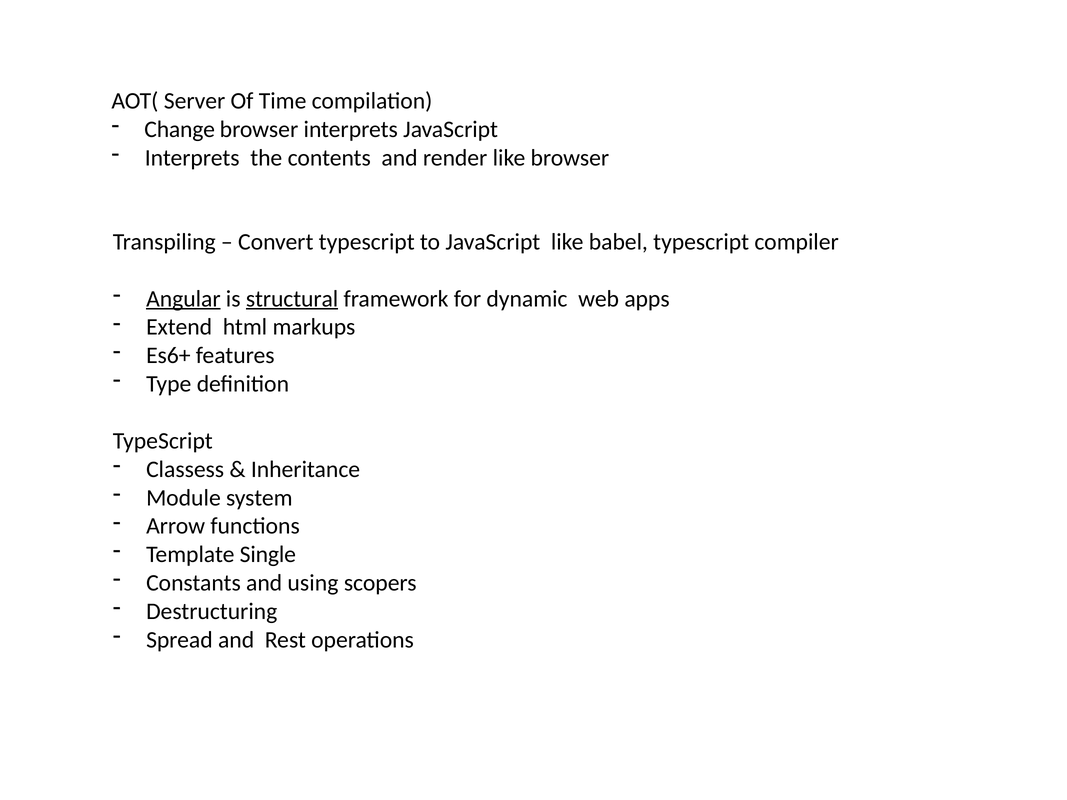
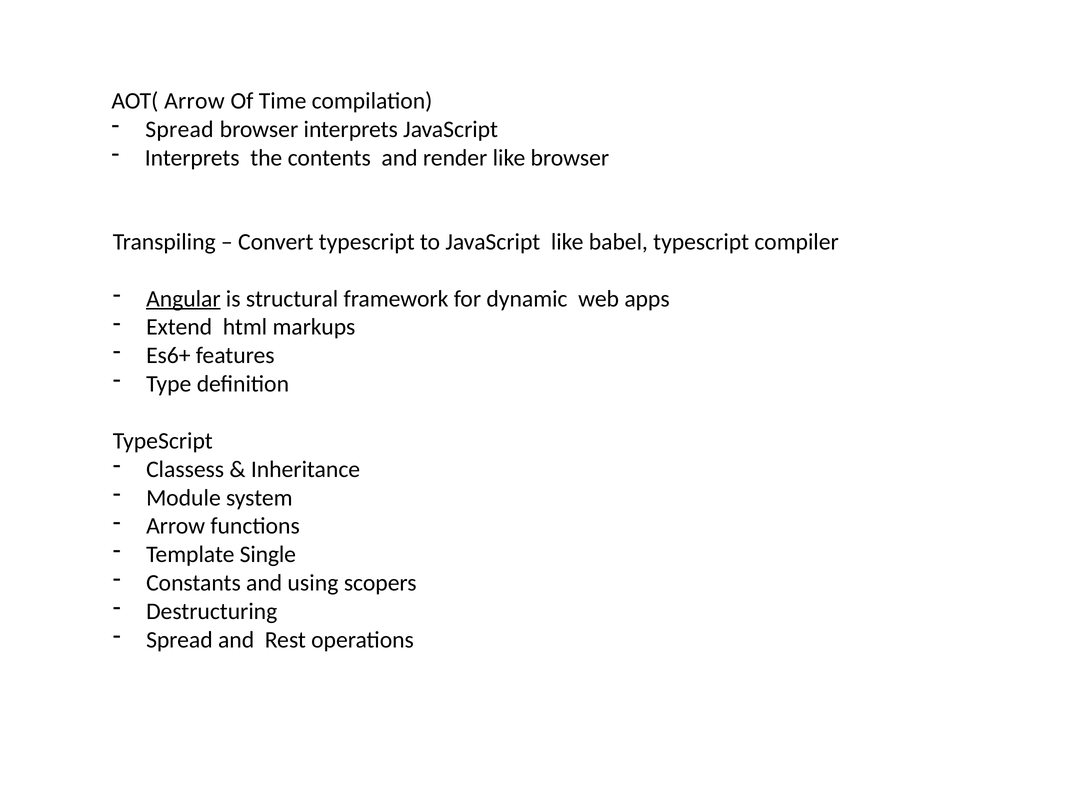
AOT( Server: Server -> Arrow
Change at (180, 130): Change -> Spread
structural underline: present -> none
